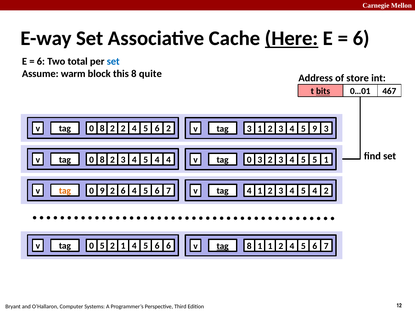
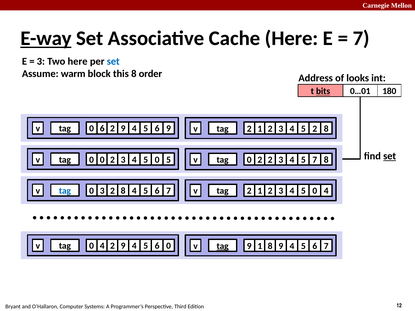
E-way underline: none -> present
Here at (292, 39) underline: present -> none
6 at (361, 39): 6 -> 7
6 at (41, 61): 6 -> 3
Two total: total -> here
quite: quite -> order
store: store -> looks
467: 467 -> 180
8 at (102, 129): 8 -> 6
2 at (123, 129): 2 -> 9
2 at (169, 129): 2 -> 9
3 at (249, 129): 3 -> 2
1 2 3: 3 -> 8
v 3 9: 9 -> 2
set at (390, 156) underline: none -> present
8 at (102, 160): 8 -> 0
4 at (157, 160): 4 -> 0
4 at (169, 160): 4 -> 5
4 0 3: 3 -> 2
1 at (326, 160): 1 -> 8
3 5: 5 -> 7
tag at (65, 191) colour: orange -> blue
0 9: 9 -> 3
v 6: 6 -> 8
4 at (249, 191): 4 -> 2
1 2 2: 2 -> 4
4 at (315, 191): 4 -> 0
0 5: 5 -> 4
1 at (123, 246): 1 -> 9
6 at (169, 246): 6 -> 0
4 8: 8 -> 9
1 1: 1 -> 8
2 at (281, 246): 2 -> 9
